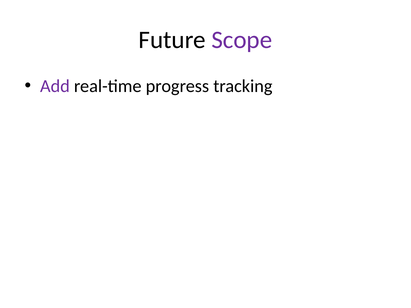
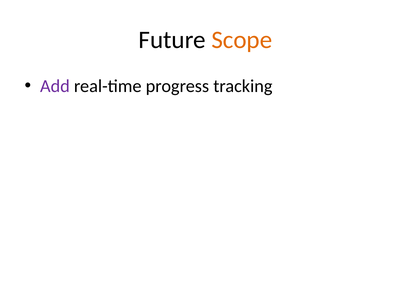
Scope colour: purple -> orange
